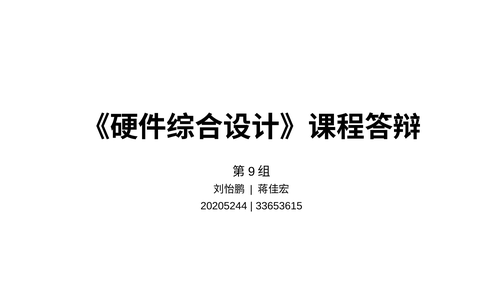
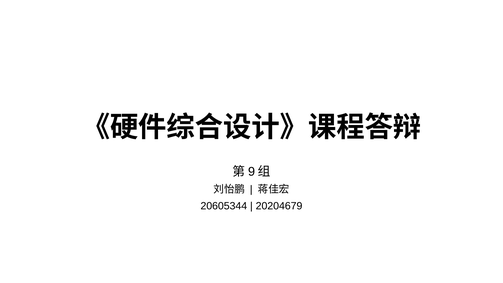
20205244: 20205244 -> 20605344
33653615: 33653615 -> 20204679
